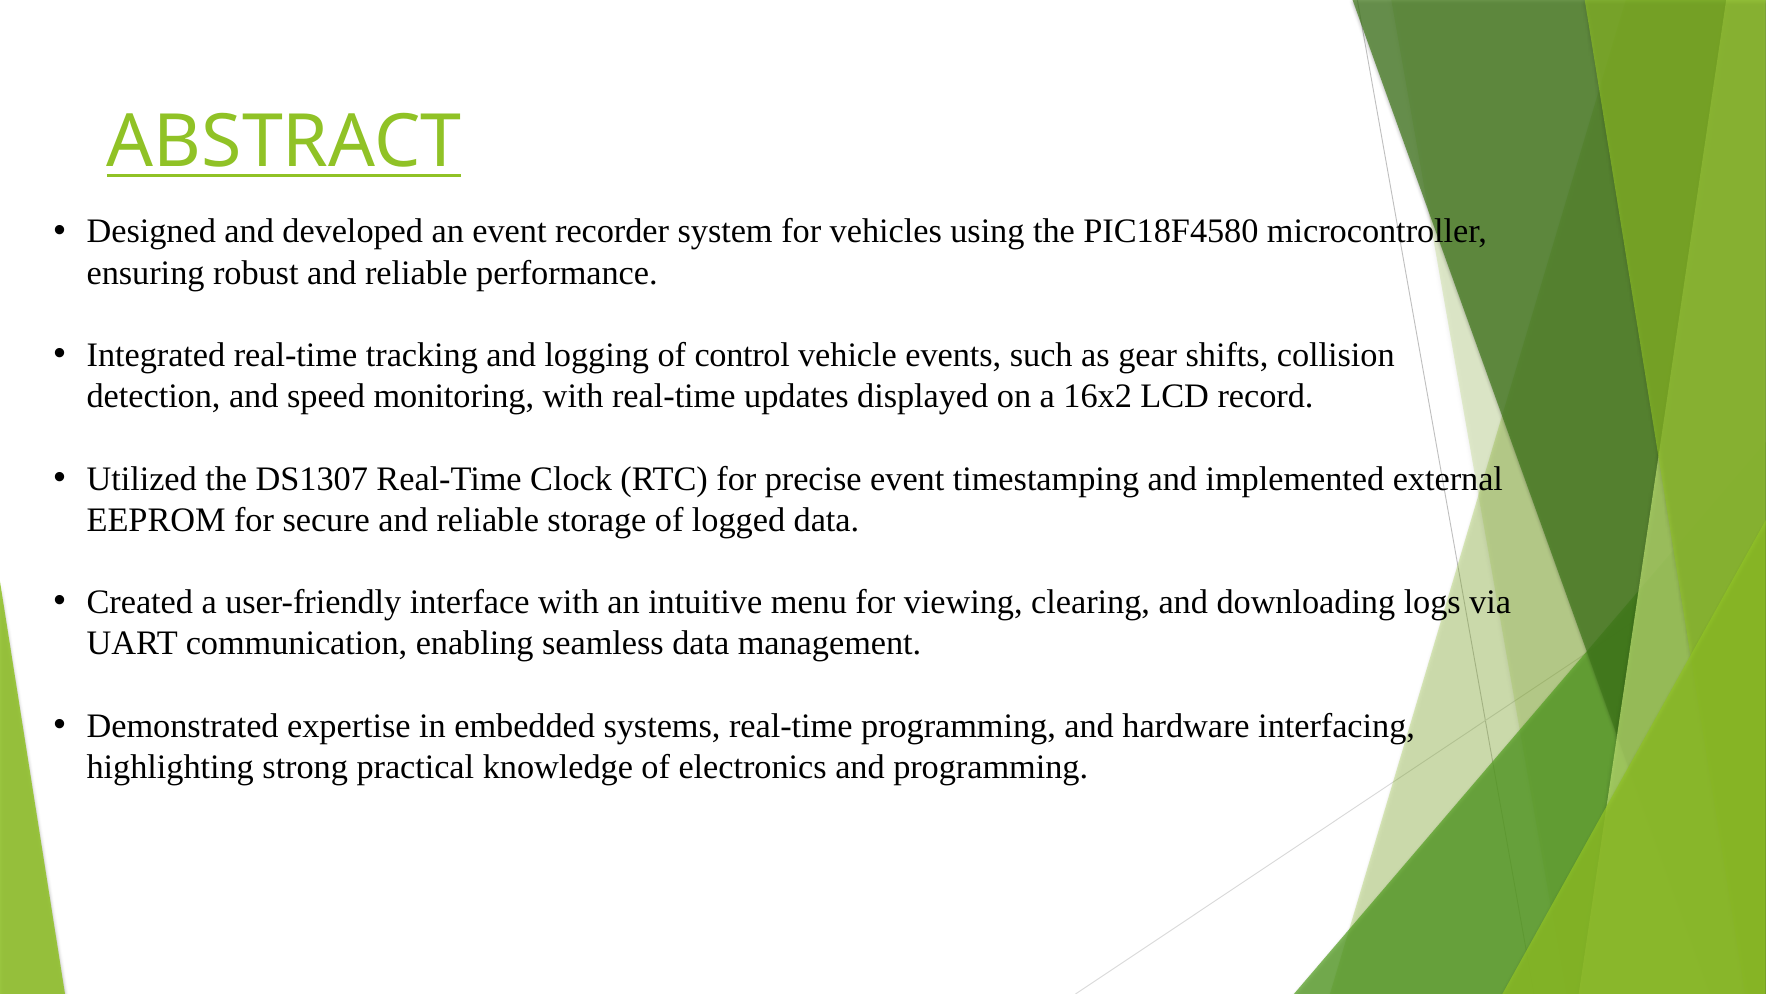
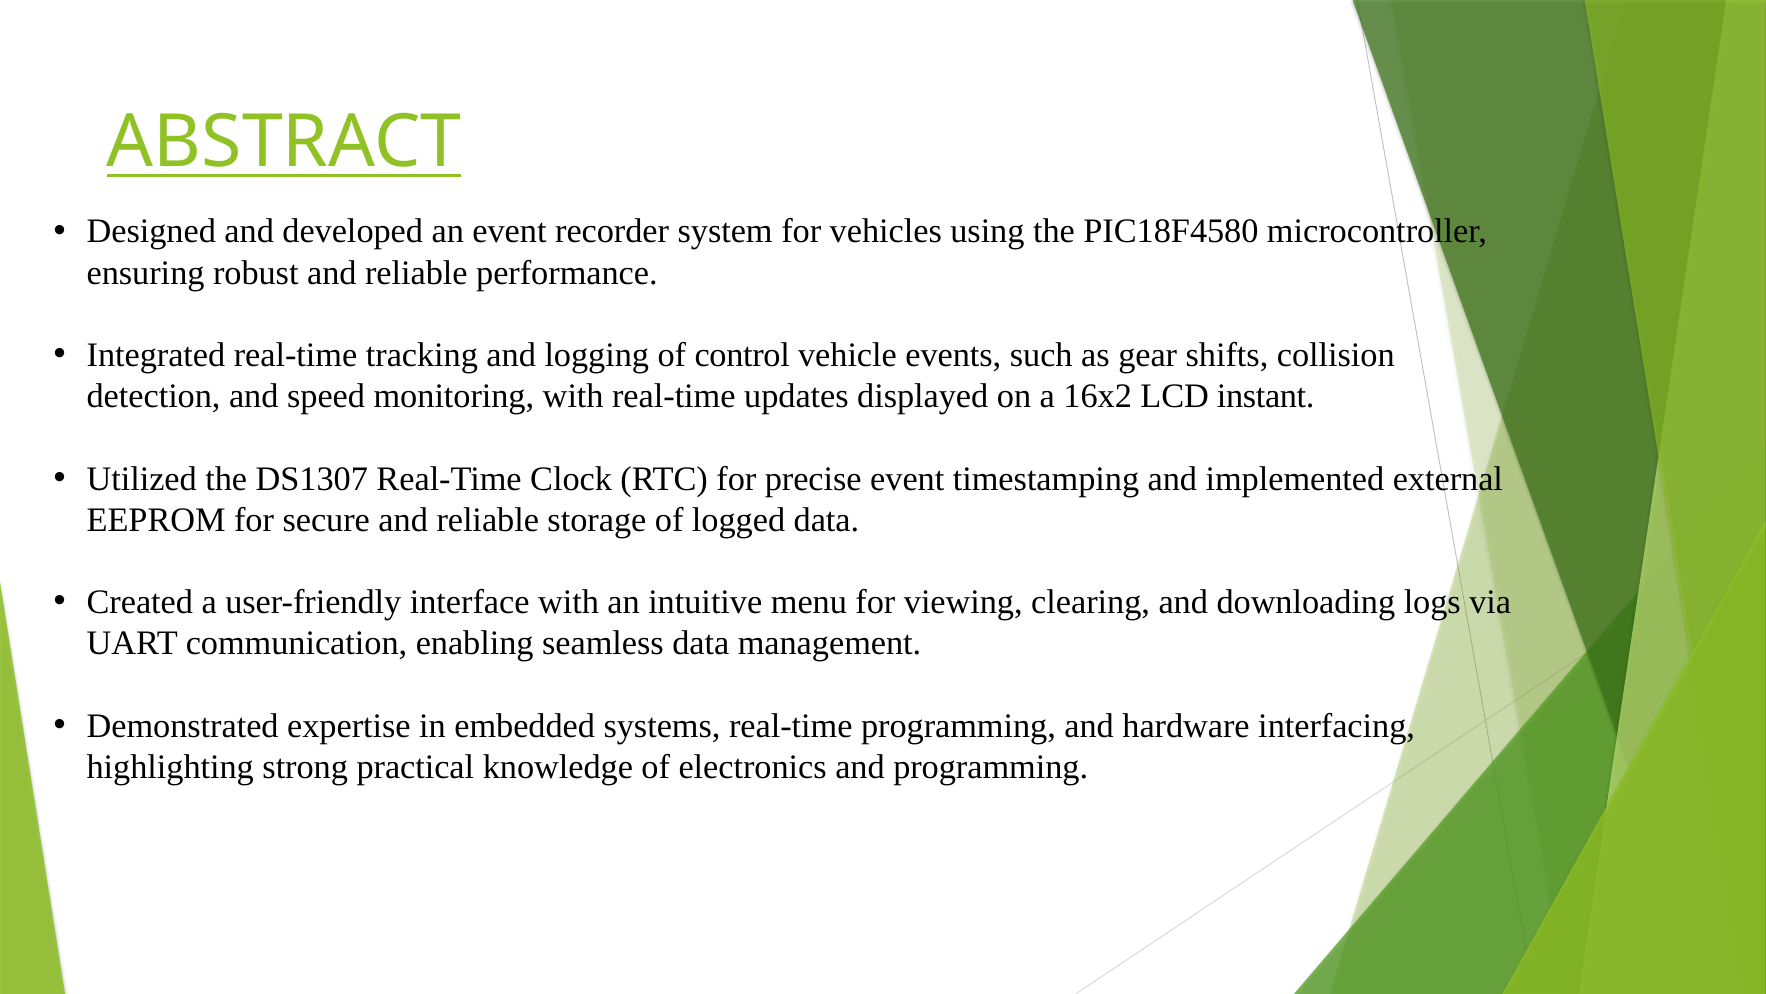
record: record -> instant
